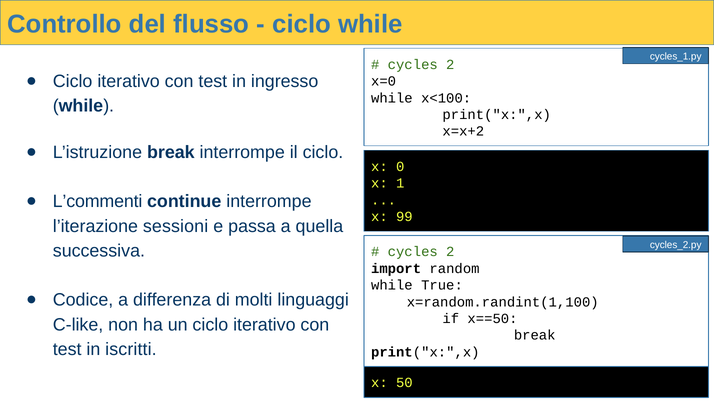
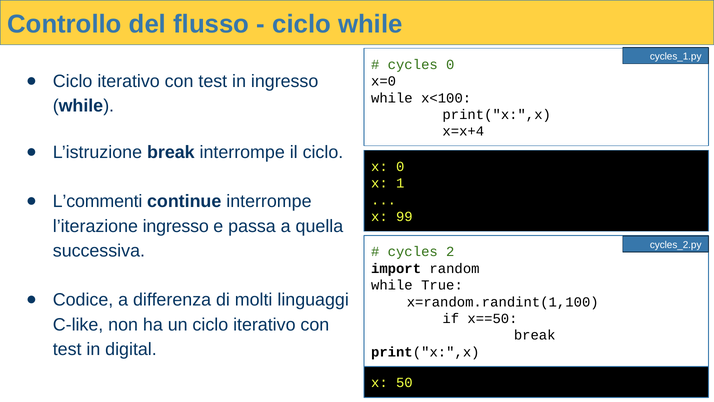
2 at (450, 65): 2 -> 0
x=x+2: x=x+2 -> x=x+4
l’iterazione sessioni: sessioni -> ingresso
iscritti: iscritti -> digital
